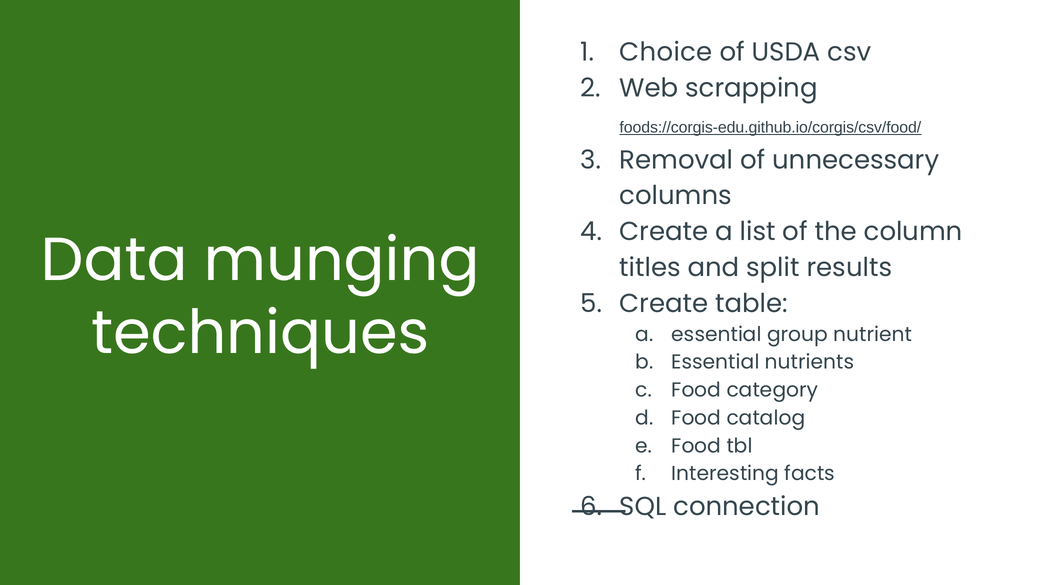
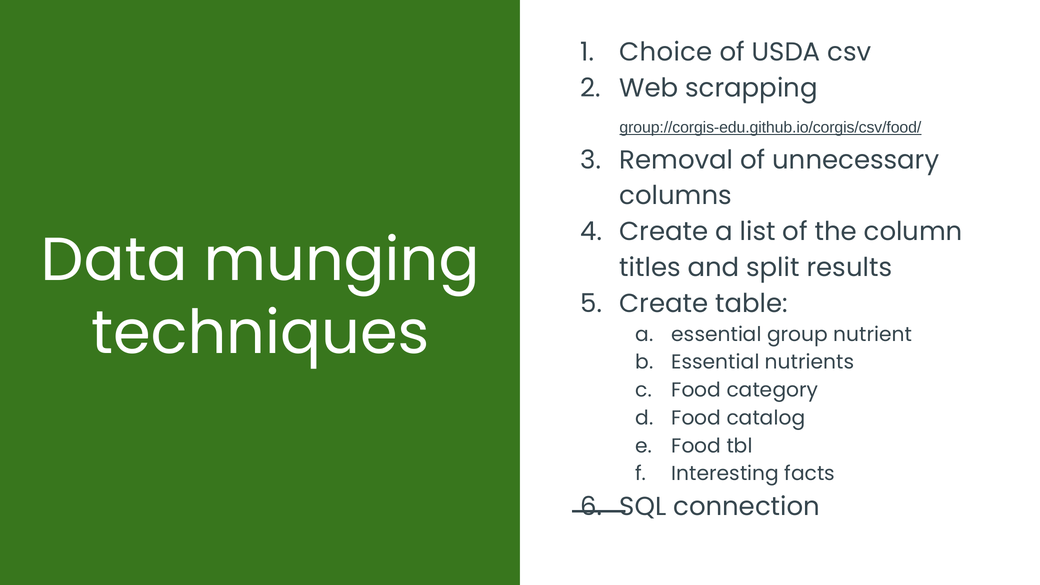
foods://corgis-edu.github.io/corgis/csv/food/: foods://corgis-edu.github.io/corgis/csv/food/ -> group://corgis-edu.github.io/corgis/csv/food/
